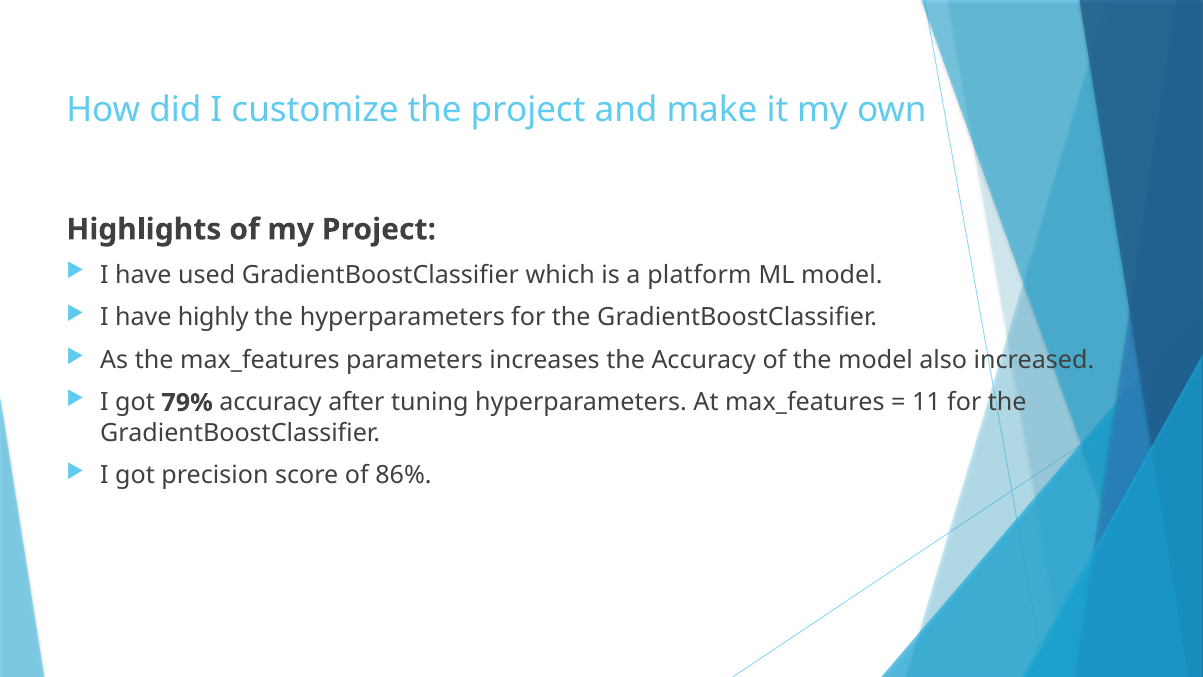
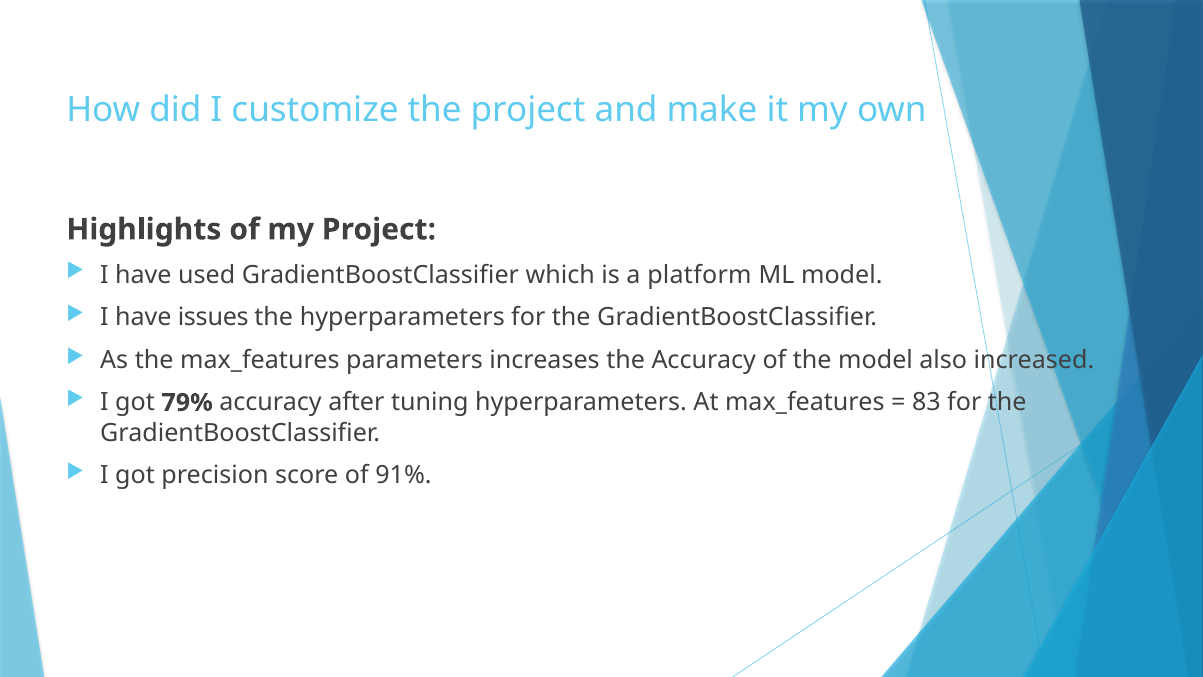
highly: highly -> issues
11: 11 -> 83
86%: 86% -> 91%
